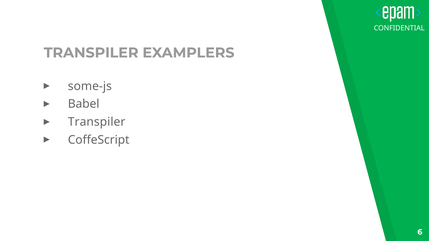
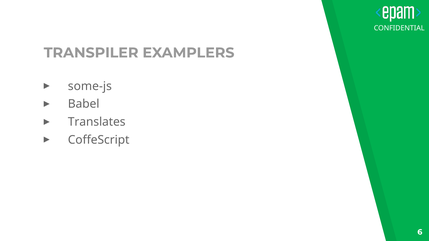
Transpiler at (97, 122): Transpiler -> Translates
